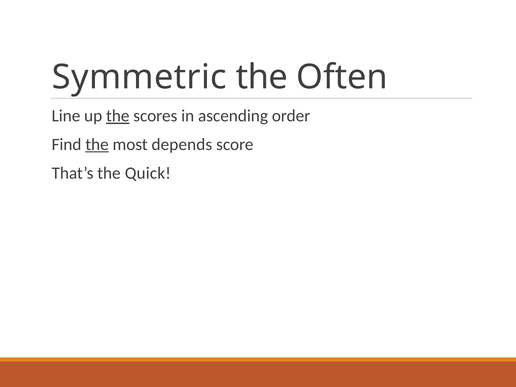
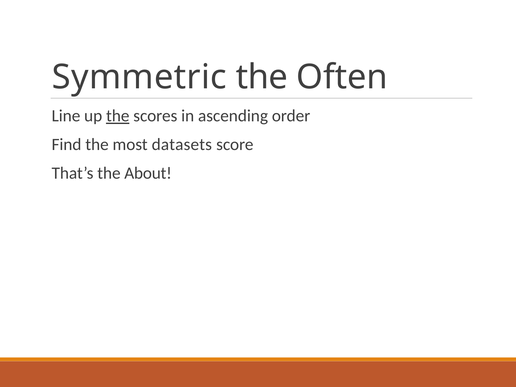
the at (97, 145) underline: present -> none
depends: depends -> datasets
Quick: Quick -> About
